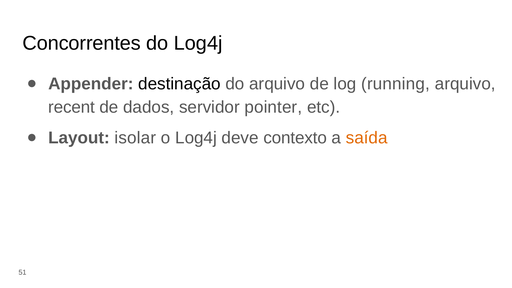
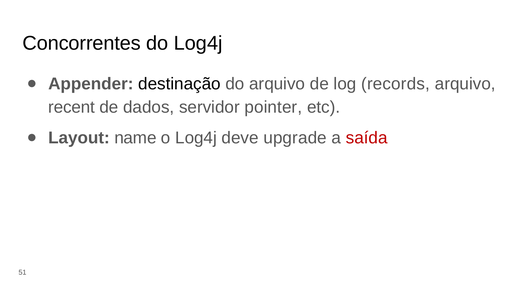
running: running -> records
isolar: isolar -> name
contexto: contexto -> upgrade
saída colour: orange -> red
